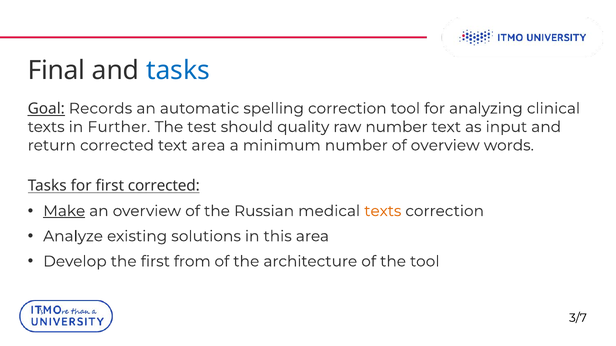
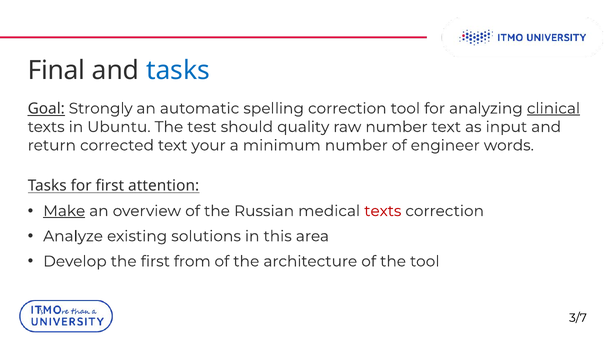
Records: Records -> Strongly
clinical underline: none -> present
Further: Further -> Ubuntu
text area: area -> your
of overview: overview -> engineer
first corrected: corrected -> attention
texts at (383, 211) colour: orange -> red
